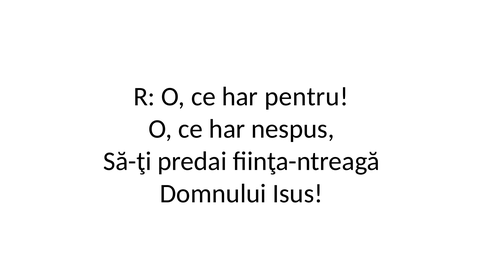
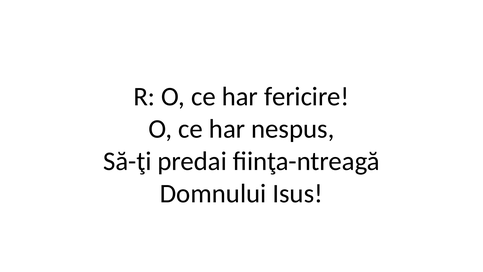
pentru: pentru -> fericire
